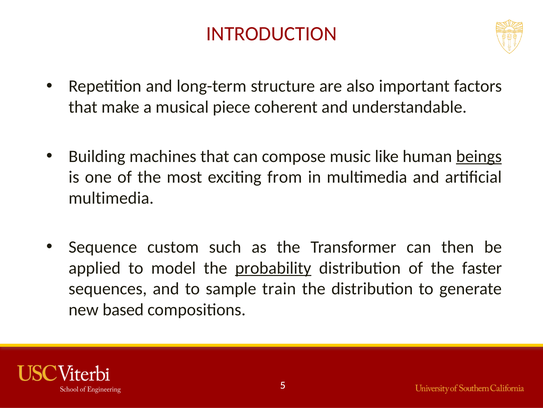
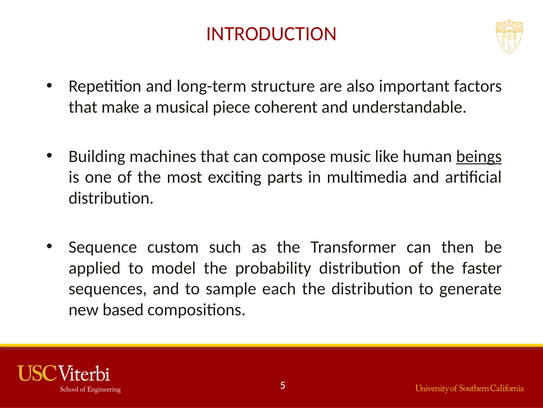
from: from -> parts
multimedia at (111, 198): multimedia -> distribution
probability underline: present -> none
train: train -> each
